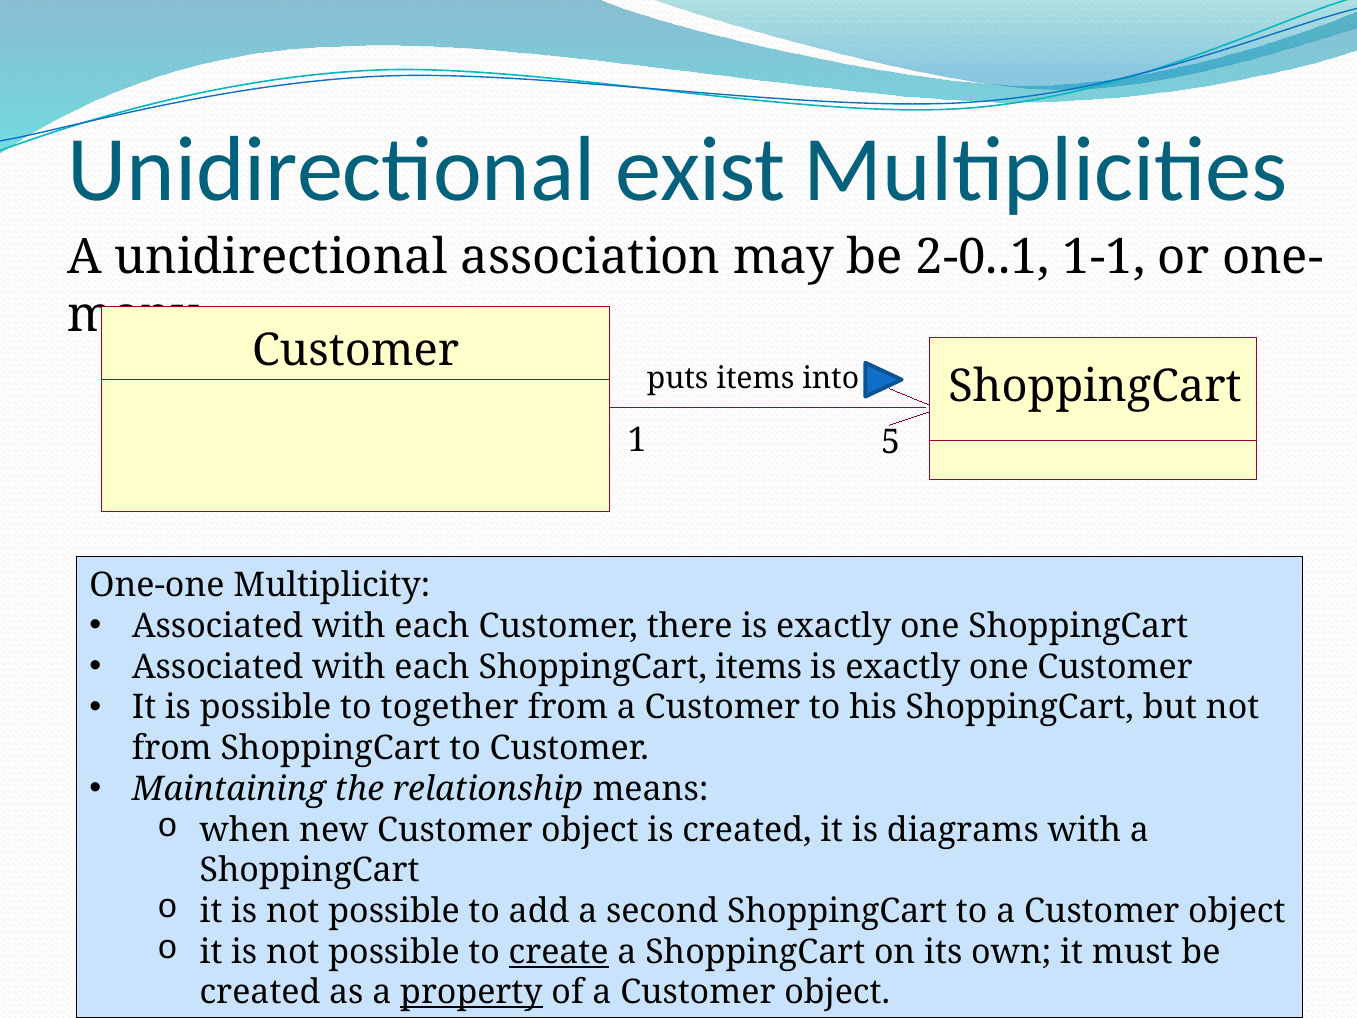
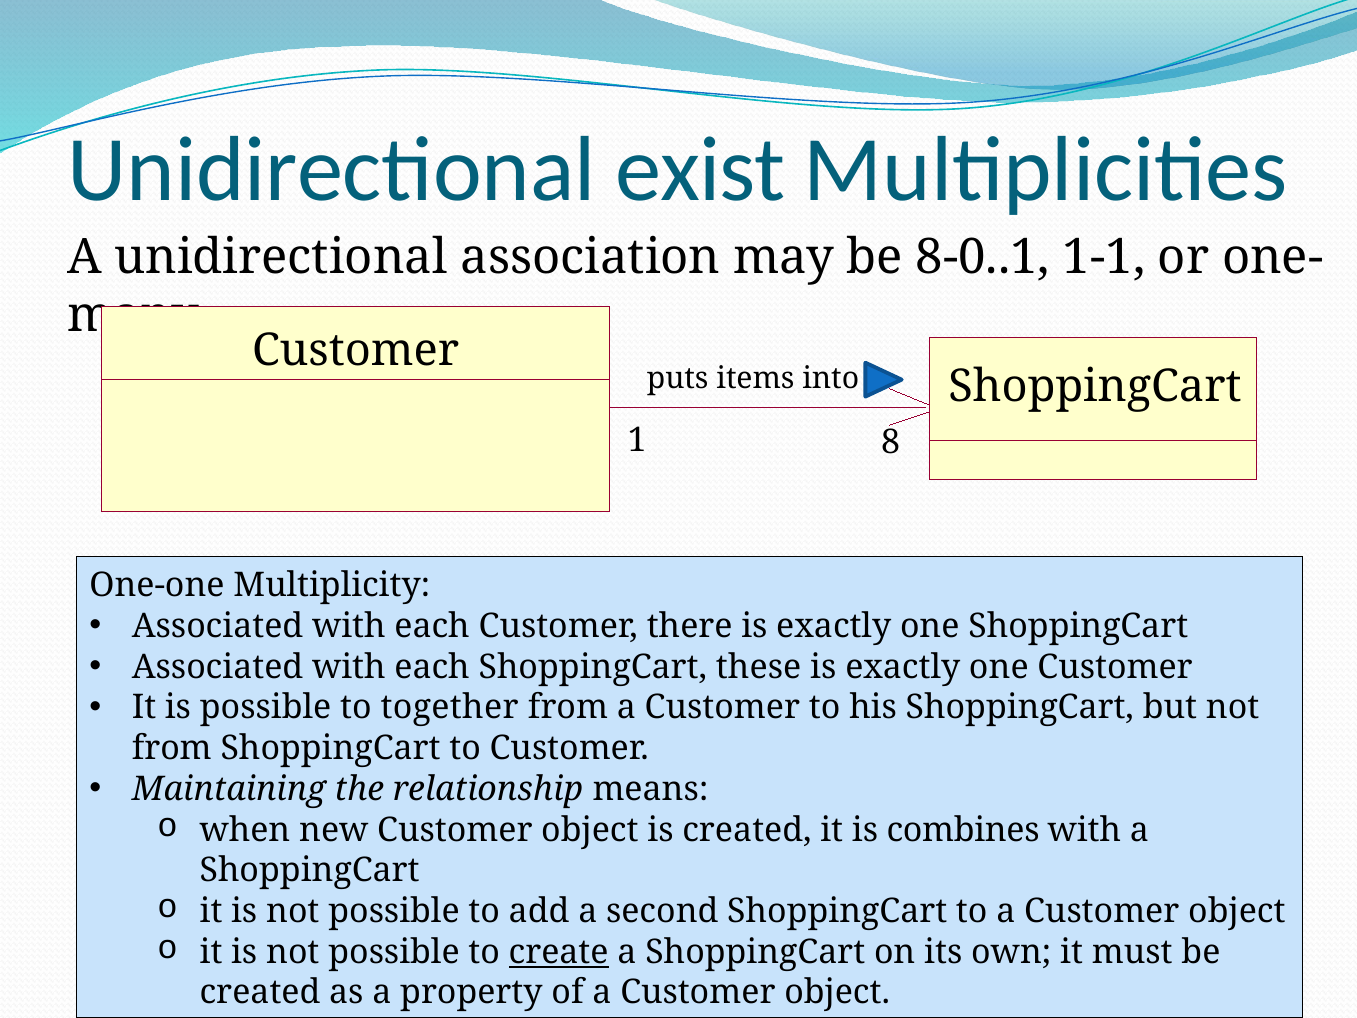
2-0..1: 2-0..1 -> 8-0..1
5: 5 -> 8
ShoppingCart items: items -> these
diagrams: diagrams -> combines
property underline: present -> none
